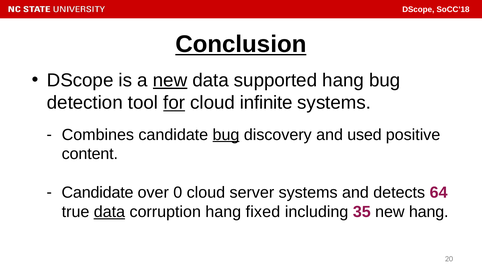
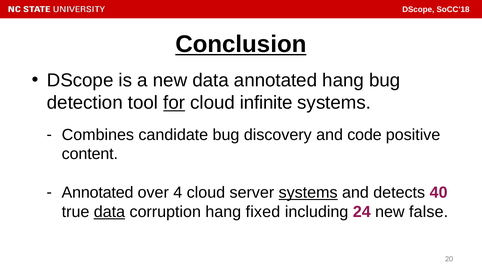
new at (170, 80) underline: present -> none
data supported: supported -> annotated
bug at (226, 135) underline: present -> none
used: used -> code
Candidate at (98, 193): Candidate -> Annotated
0: 0 -> 4
systems at (308, 193) underline: none -> present
64: 64 -> 40
35: 35 -> 24
new hang: hang -> false
